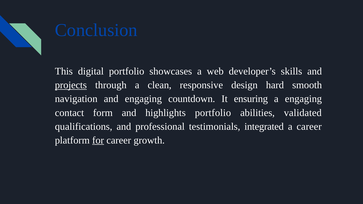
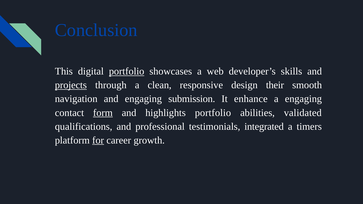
portfolio at (127, 71) underline: none -> present
hard: hard -> their
countdown: countdown -> submission
ensuring: ensuring -> enhance
form underline: none -> present
a career: career -> timers
